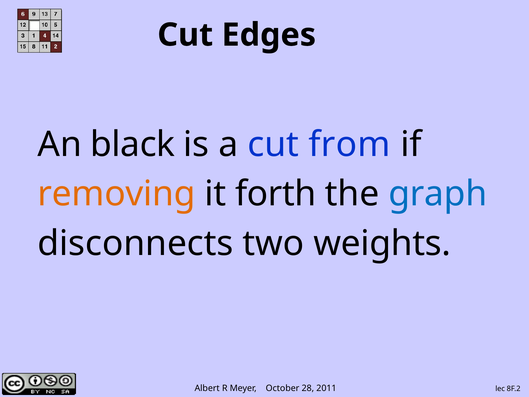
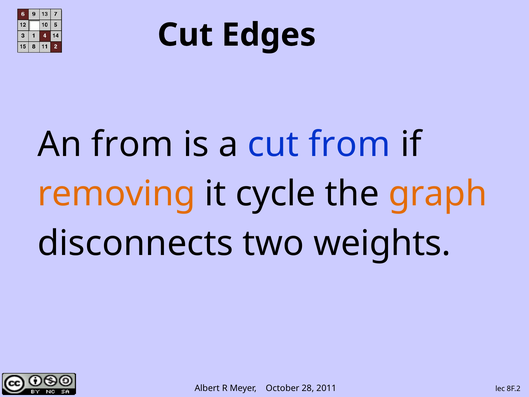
An black: black -> from
forth: forth -> cycle
graph colour: blue -> orange
